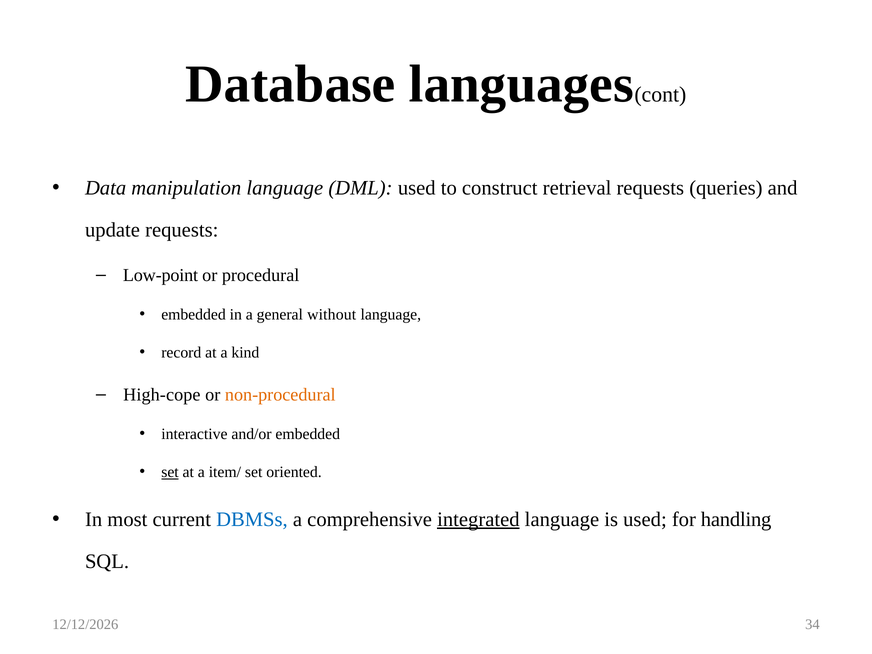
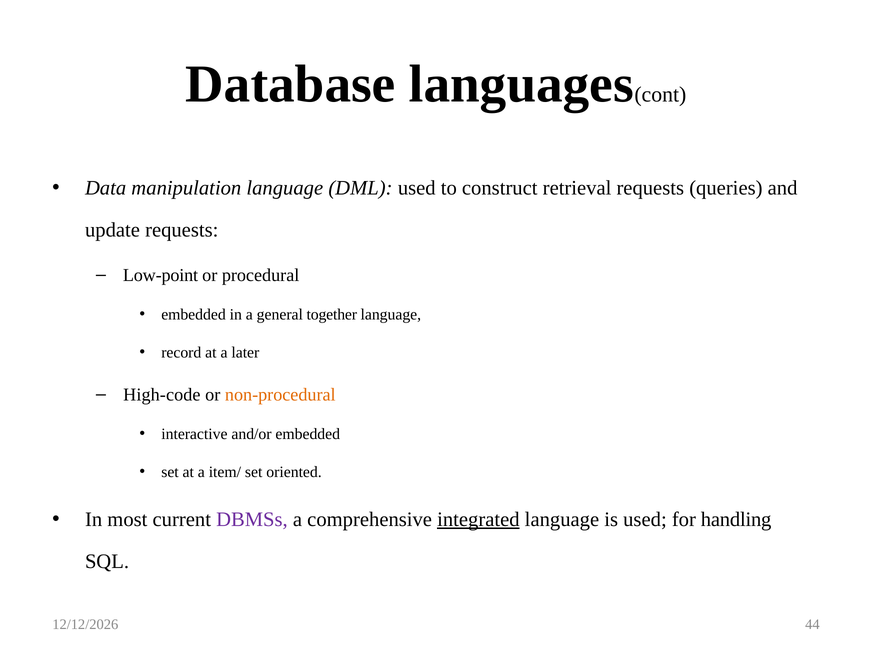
without: without -> together
kind: kind -> later
High-cope: High-cope -> High-code
set at (170, 472) underline: present -> none
DBMSs colour: blue -> purple
34: 34 -> 44
